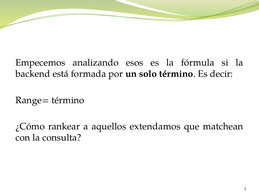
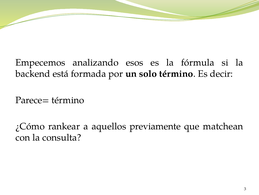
Range=: Range= -> Parece=
extendamos: extendamos -> previamente
